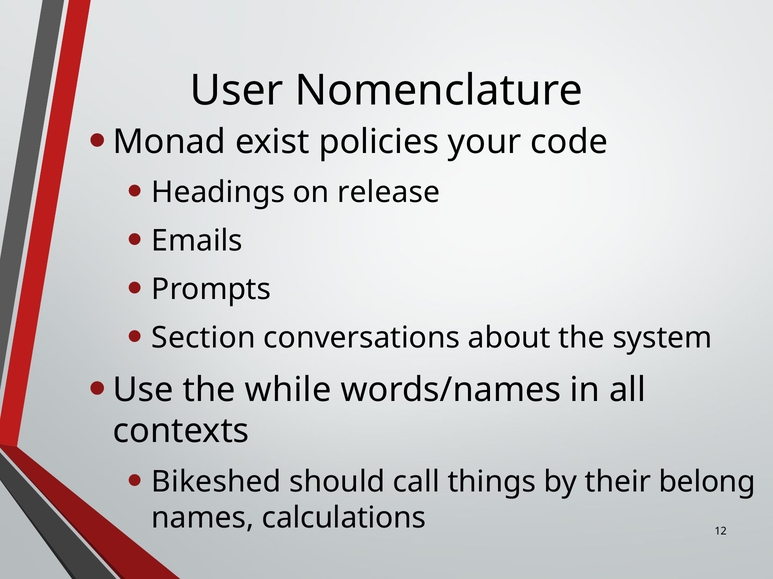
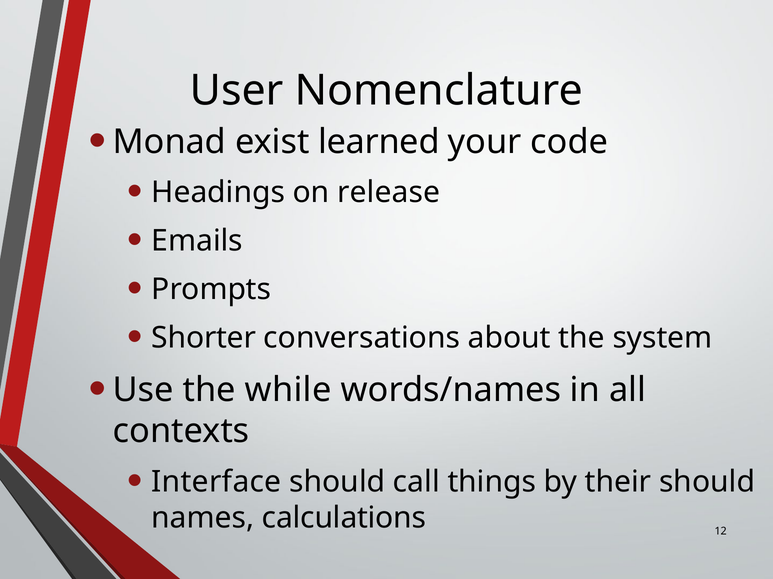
policies: policies -> learned
Section: Section -> Shorter
Bikeshed: Bikeshed -> Interface
their belong: belong -> should
